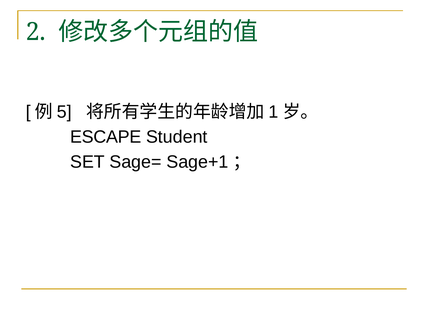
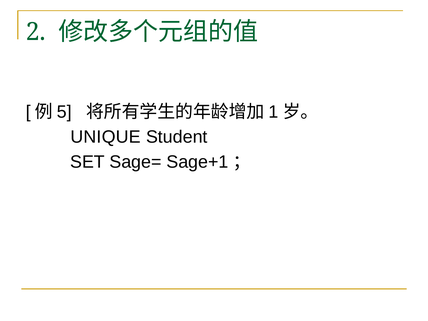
ESCAPE: ESCAPE -> UNIQUE
